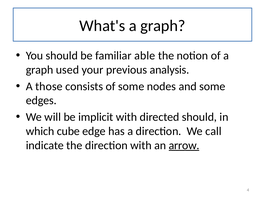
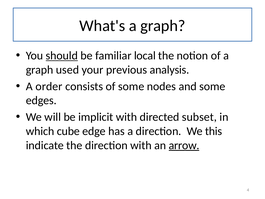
should at (62, 56) underline: none -> present
able: able -> local
those: those -> order
directed should: should -> subset
call: call -> this
